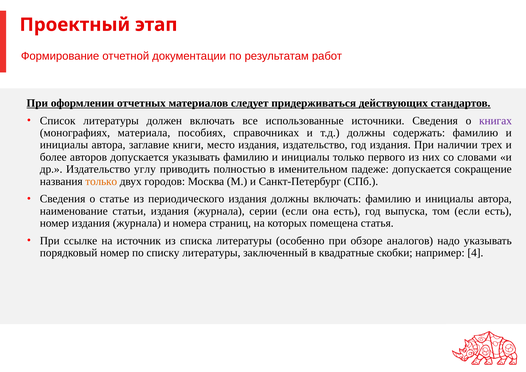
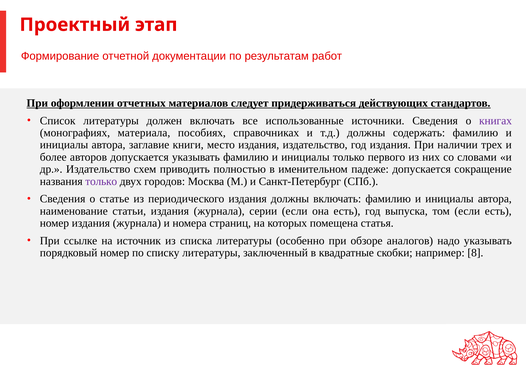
углу: углу -> схем
только at (101, 181) colour: orange -> purple
4: 4 -> 8
